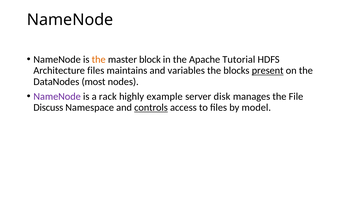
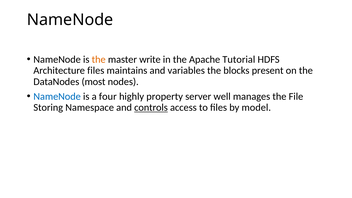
block: block -> write
present underline: present -> none
NameNode at (57, 96) colour: purple -> blue
rack: rack -> four
example: example -> property
disk: disk -> well
Discuss: Discuss -> Storing
